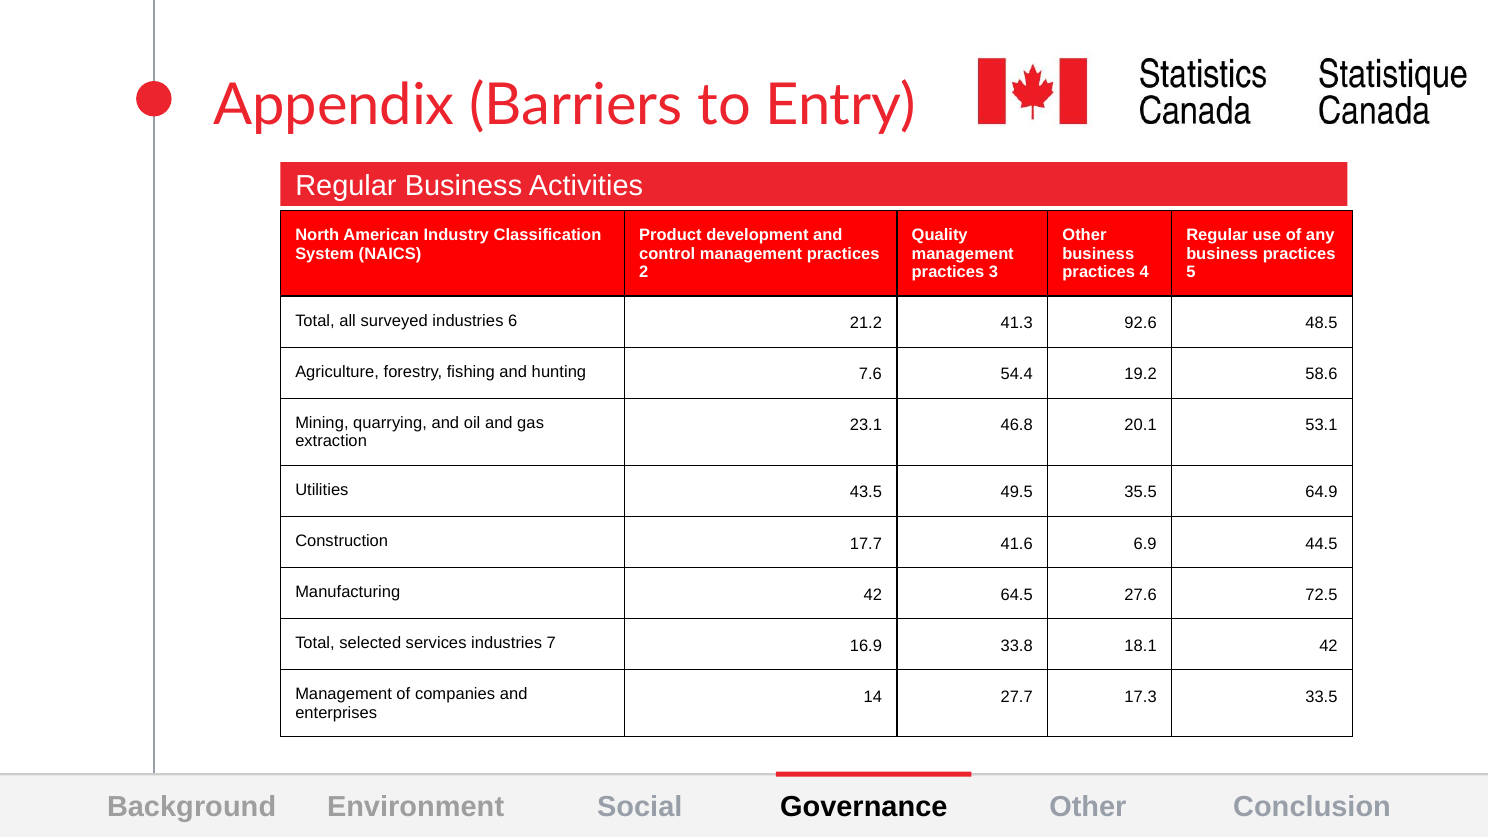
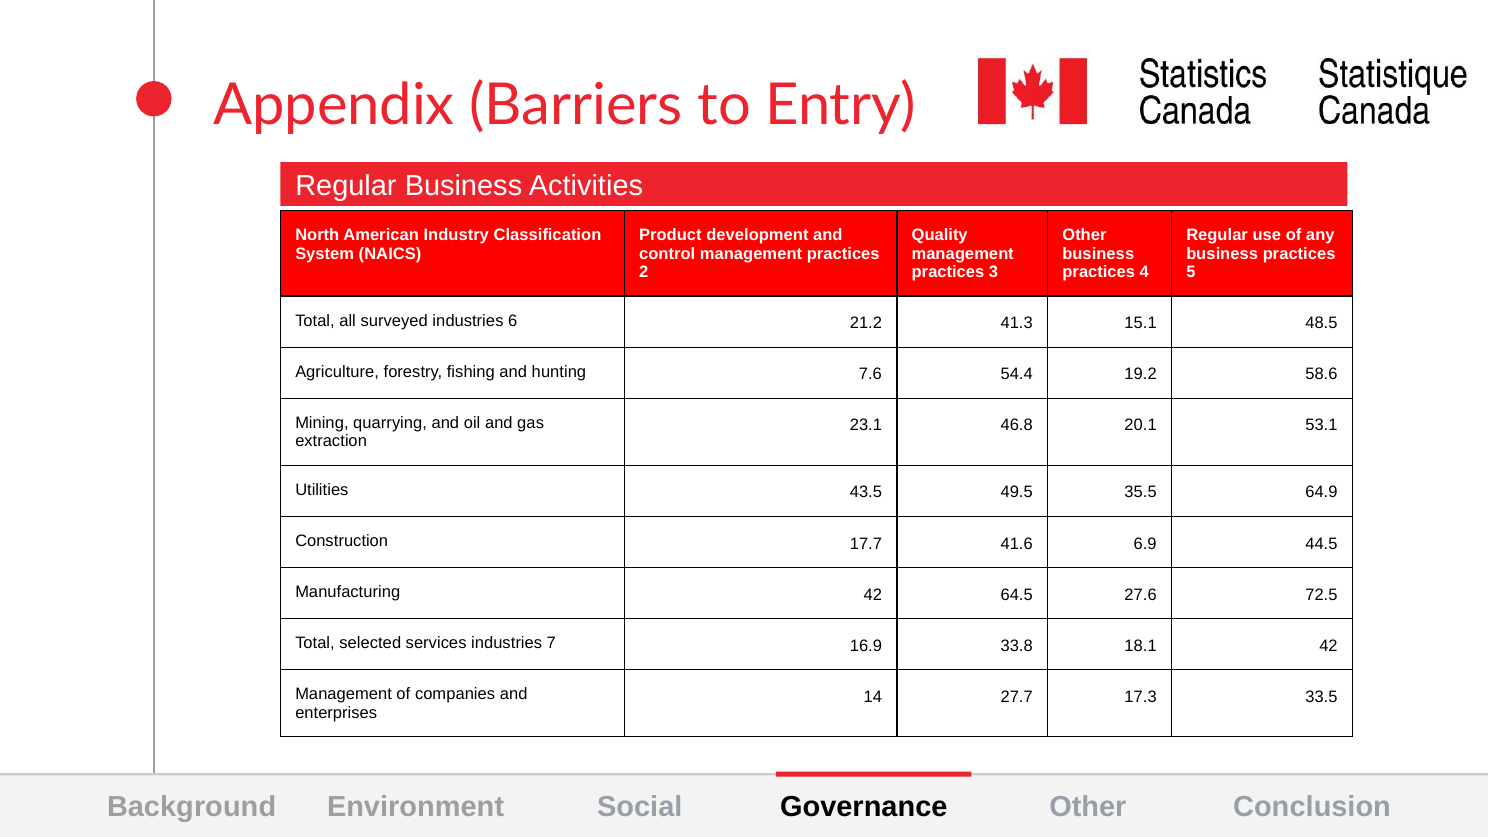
92.6: 92.6 -> 15.1
